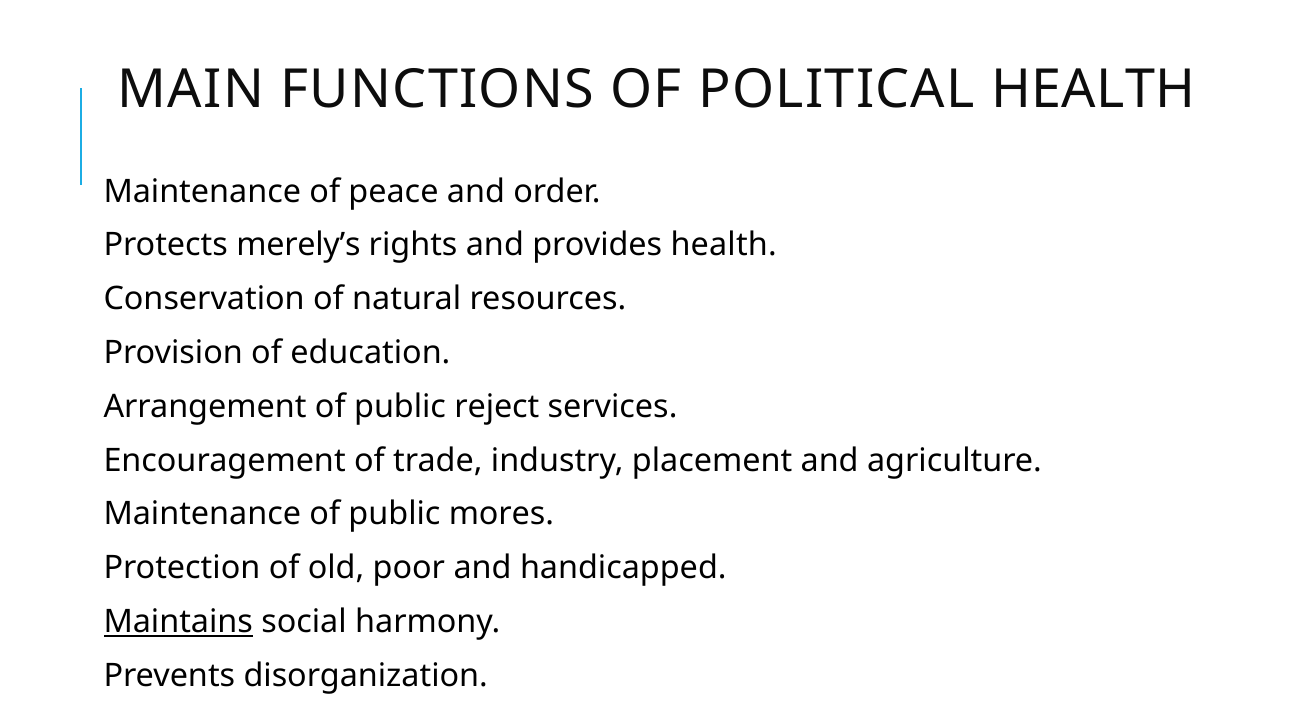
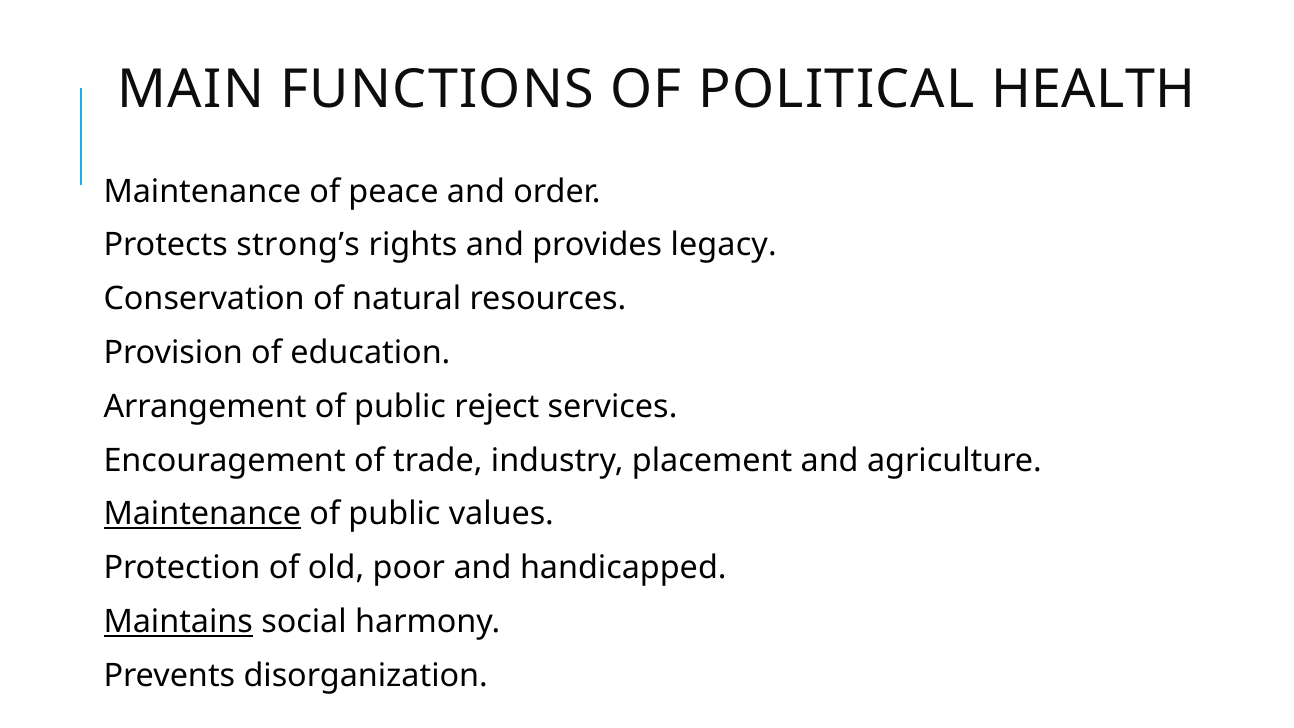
merely’s: merely’s -> strong’s
provides health: health -> legacy
Maintenance at (202, 514) underline: none -> present
mores: mores -> values
